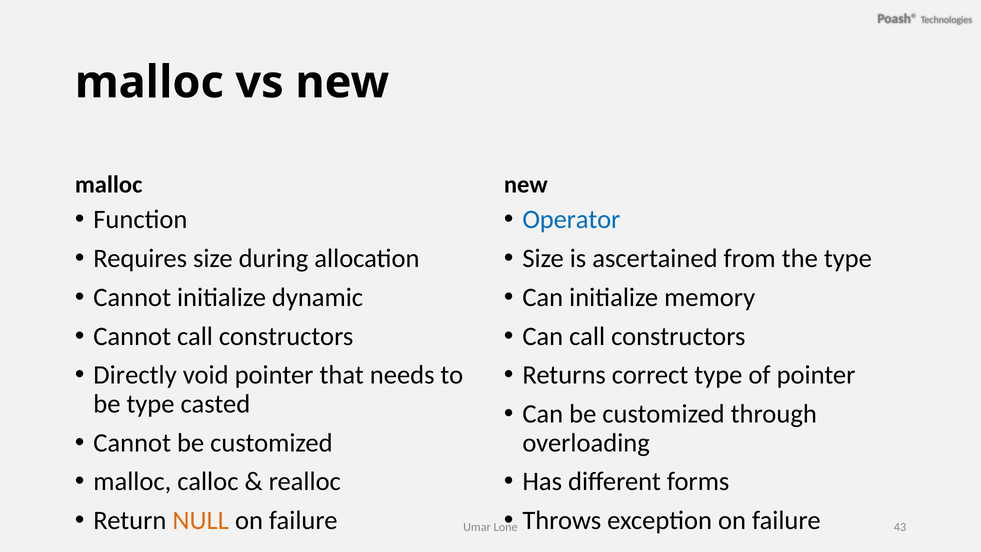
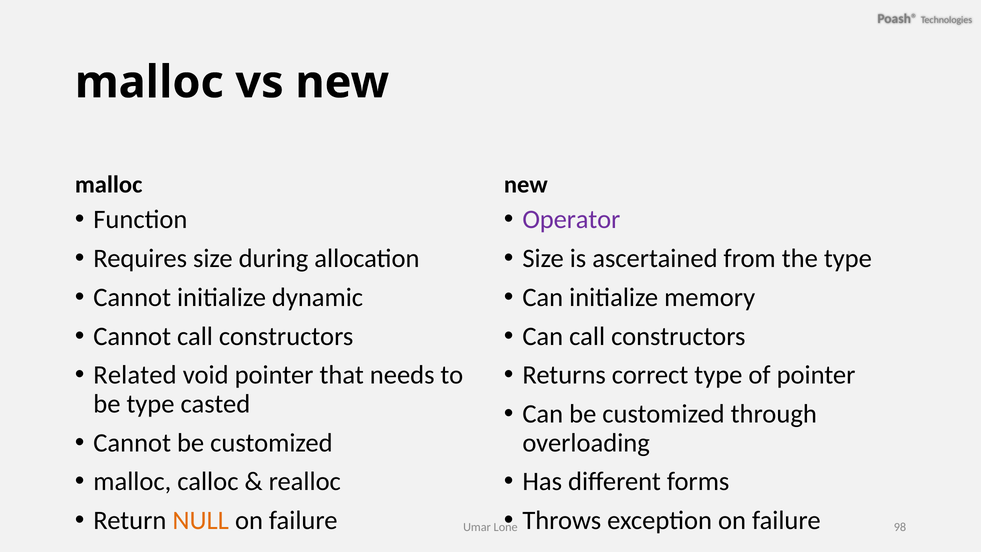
Operator colour: blue -> purple
Directly: Directly -> Related
43: 43 -> 98
